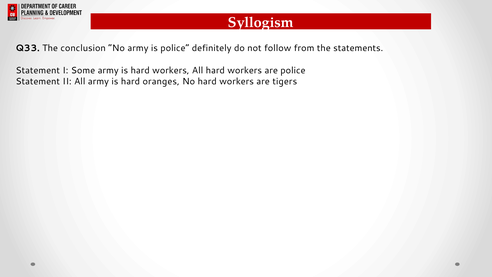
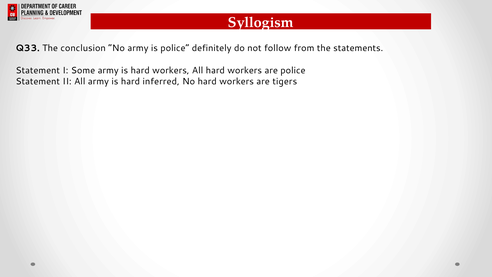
oranges: oranges -> inferred
